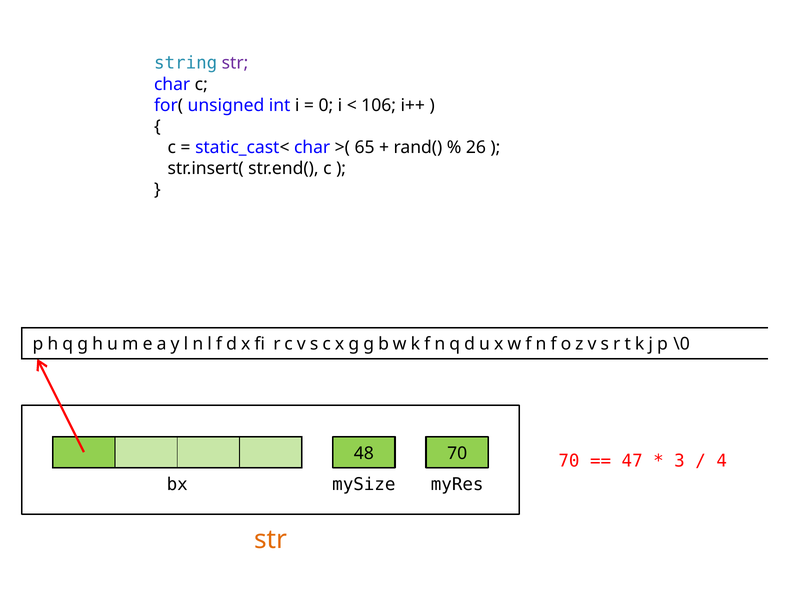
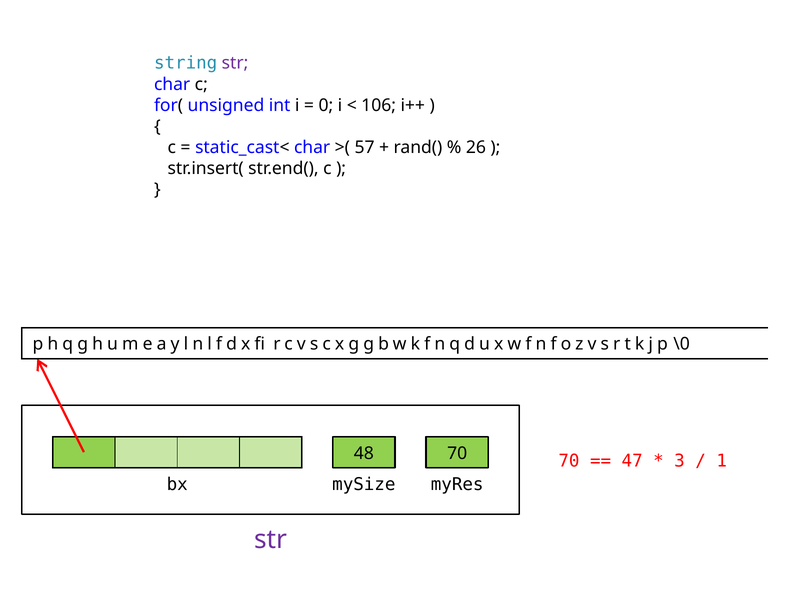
65: 65 -> 57
4: 4 -> 1
str at (271, 539) colour: orange -> purple
